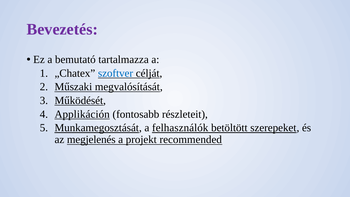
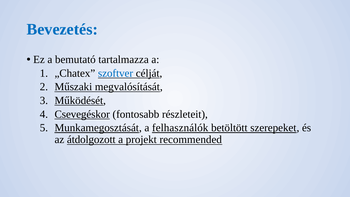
Bevezetés colour: purple -> blue
Applikáción: Applikáción -> Csevegéskor
megjelenés: megjelenés -> átdolgozott
